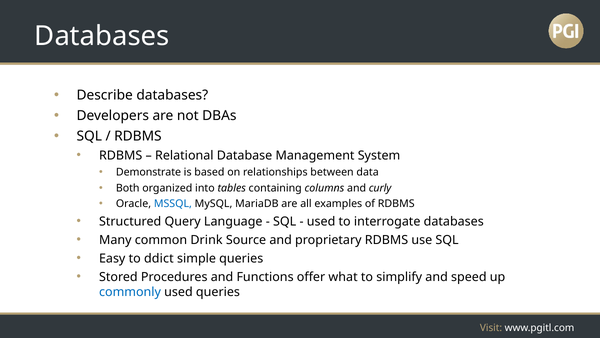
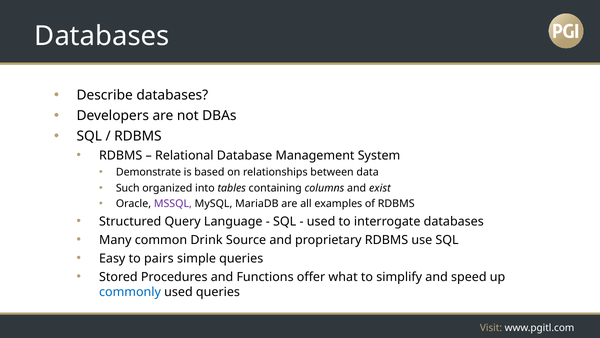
Both: Both -> Such
curly: curly -> exist
MSSQL colour: blue -> purple
ddict: ddict -> pairs
